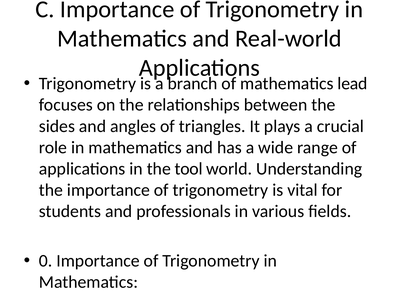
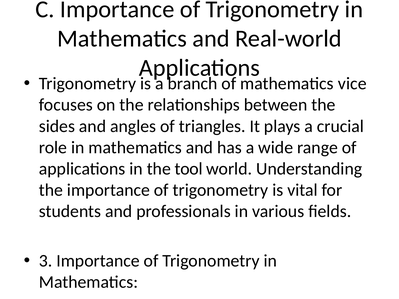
lead: lead -> vice
0: 0 -> 3
